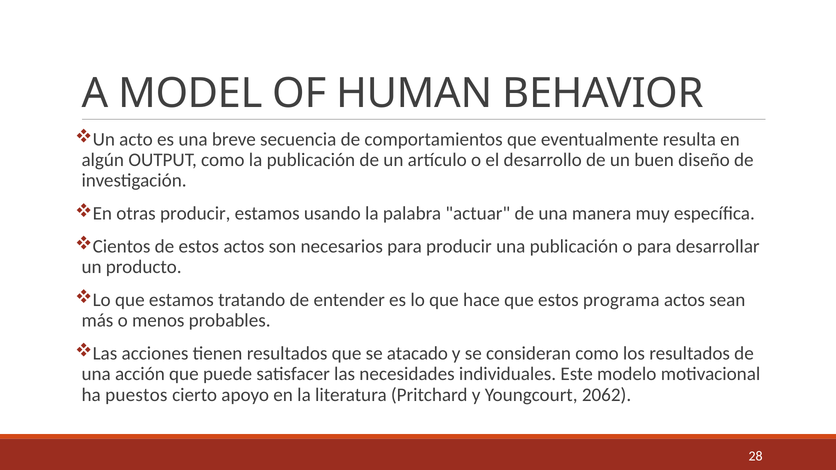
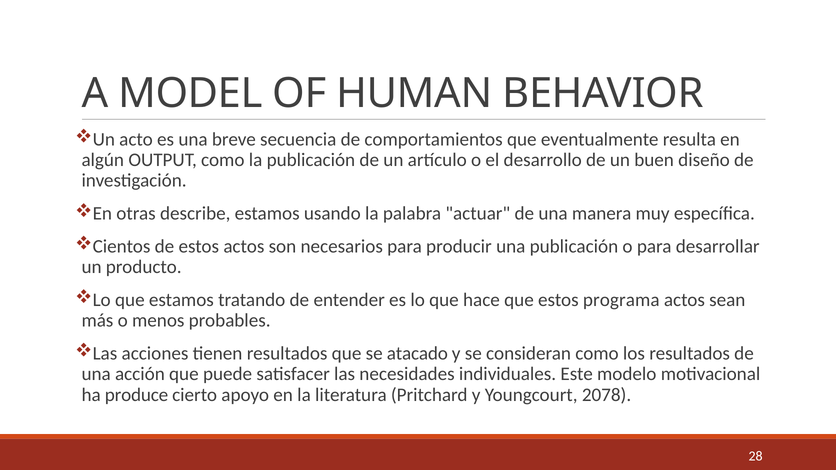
otras producir: producir -> describe
puestos: puestos -> produce
2062: 2062 -> 2078
